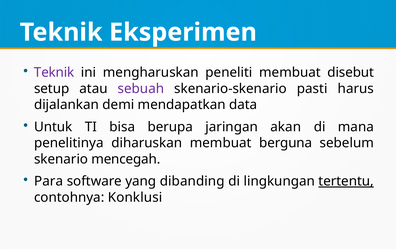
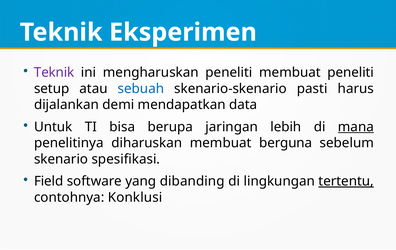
membuat disebut: disebut -> peneliti
sebuah colour: purple -> blue
akan: akan -> lebih
mana underline: none -> present
mencegah: mencegah -> spesifikasi
Para: Para -> Field
